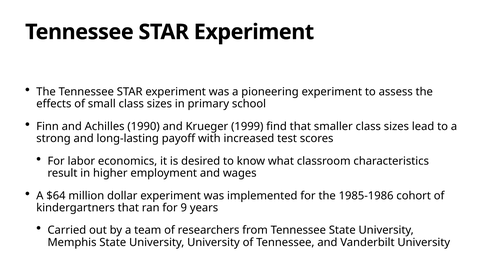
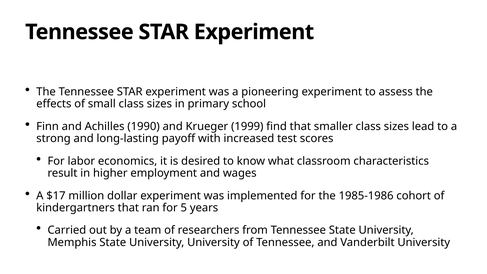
$64: $64 -> $17
9: 9 -> 5
